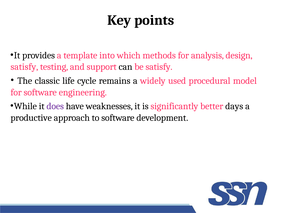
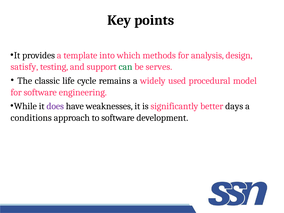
can colour: black -> green
be satisfy: satisfy -> serves
productive: productive -> conditions
